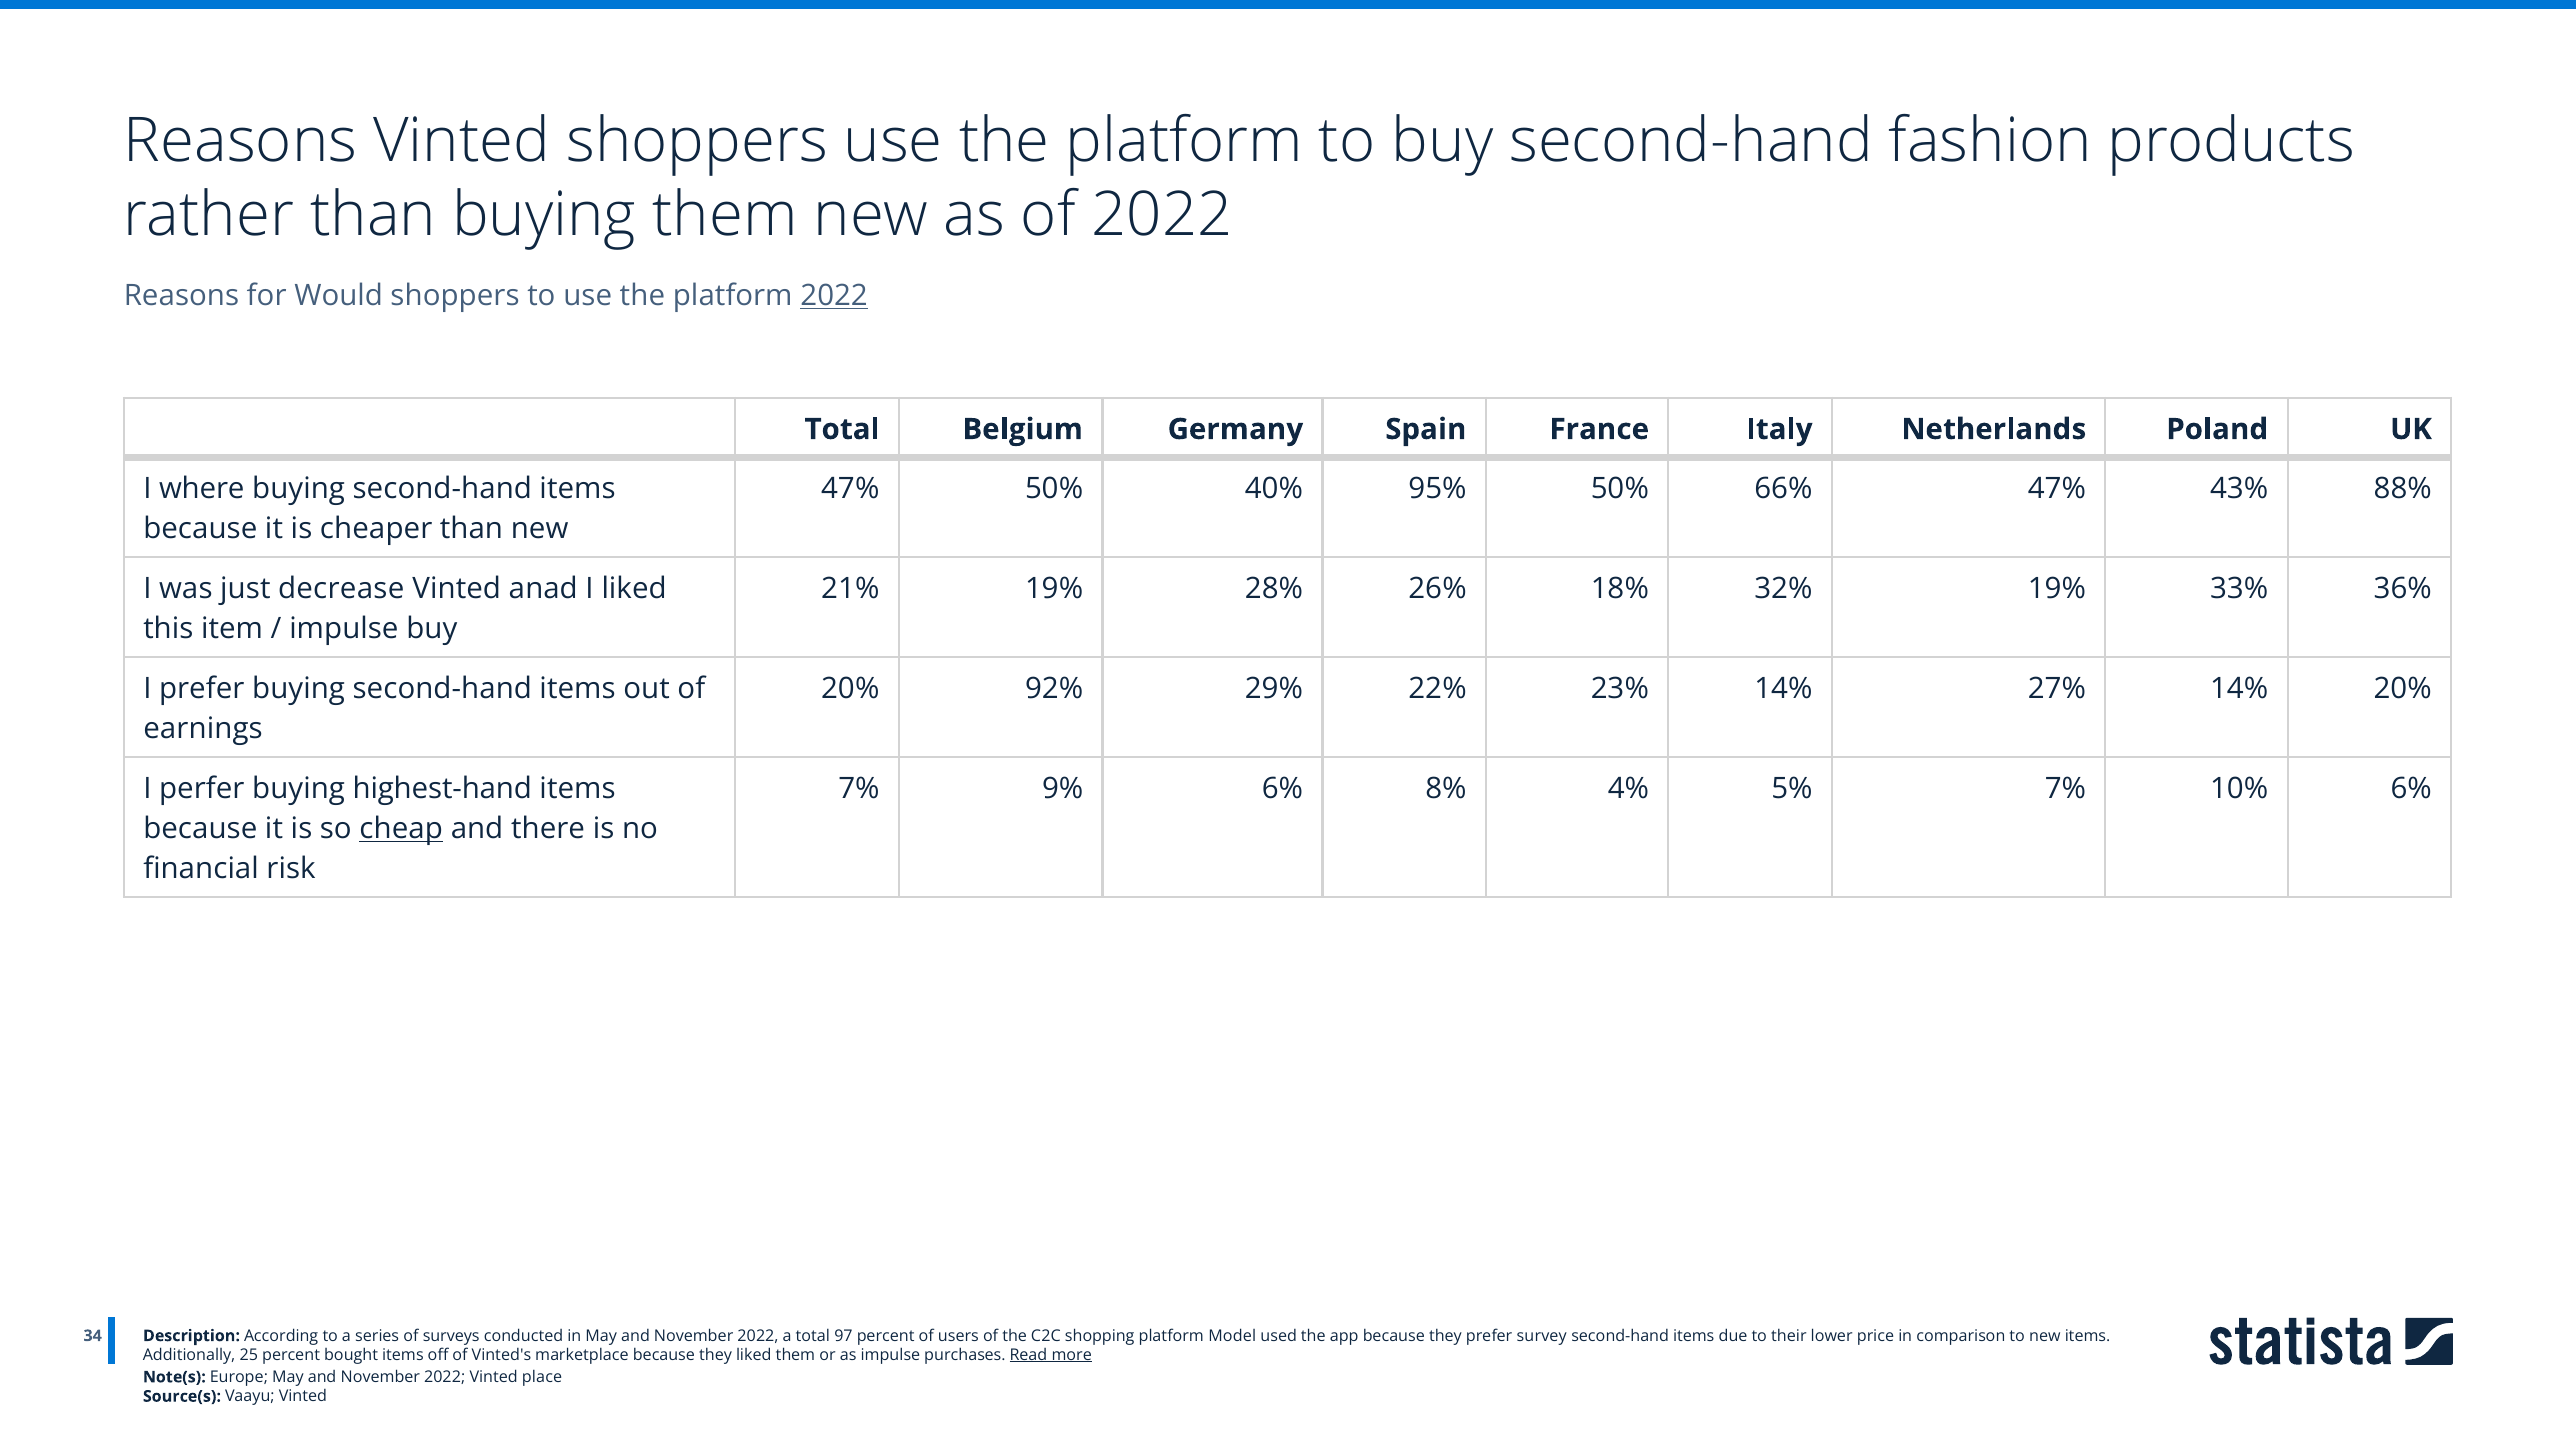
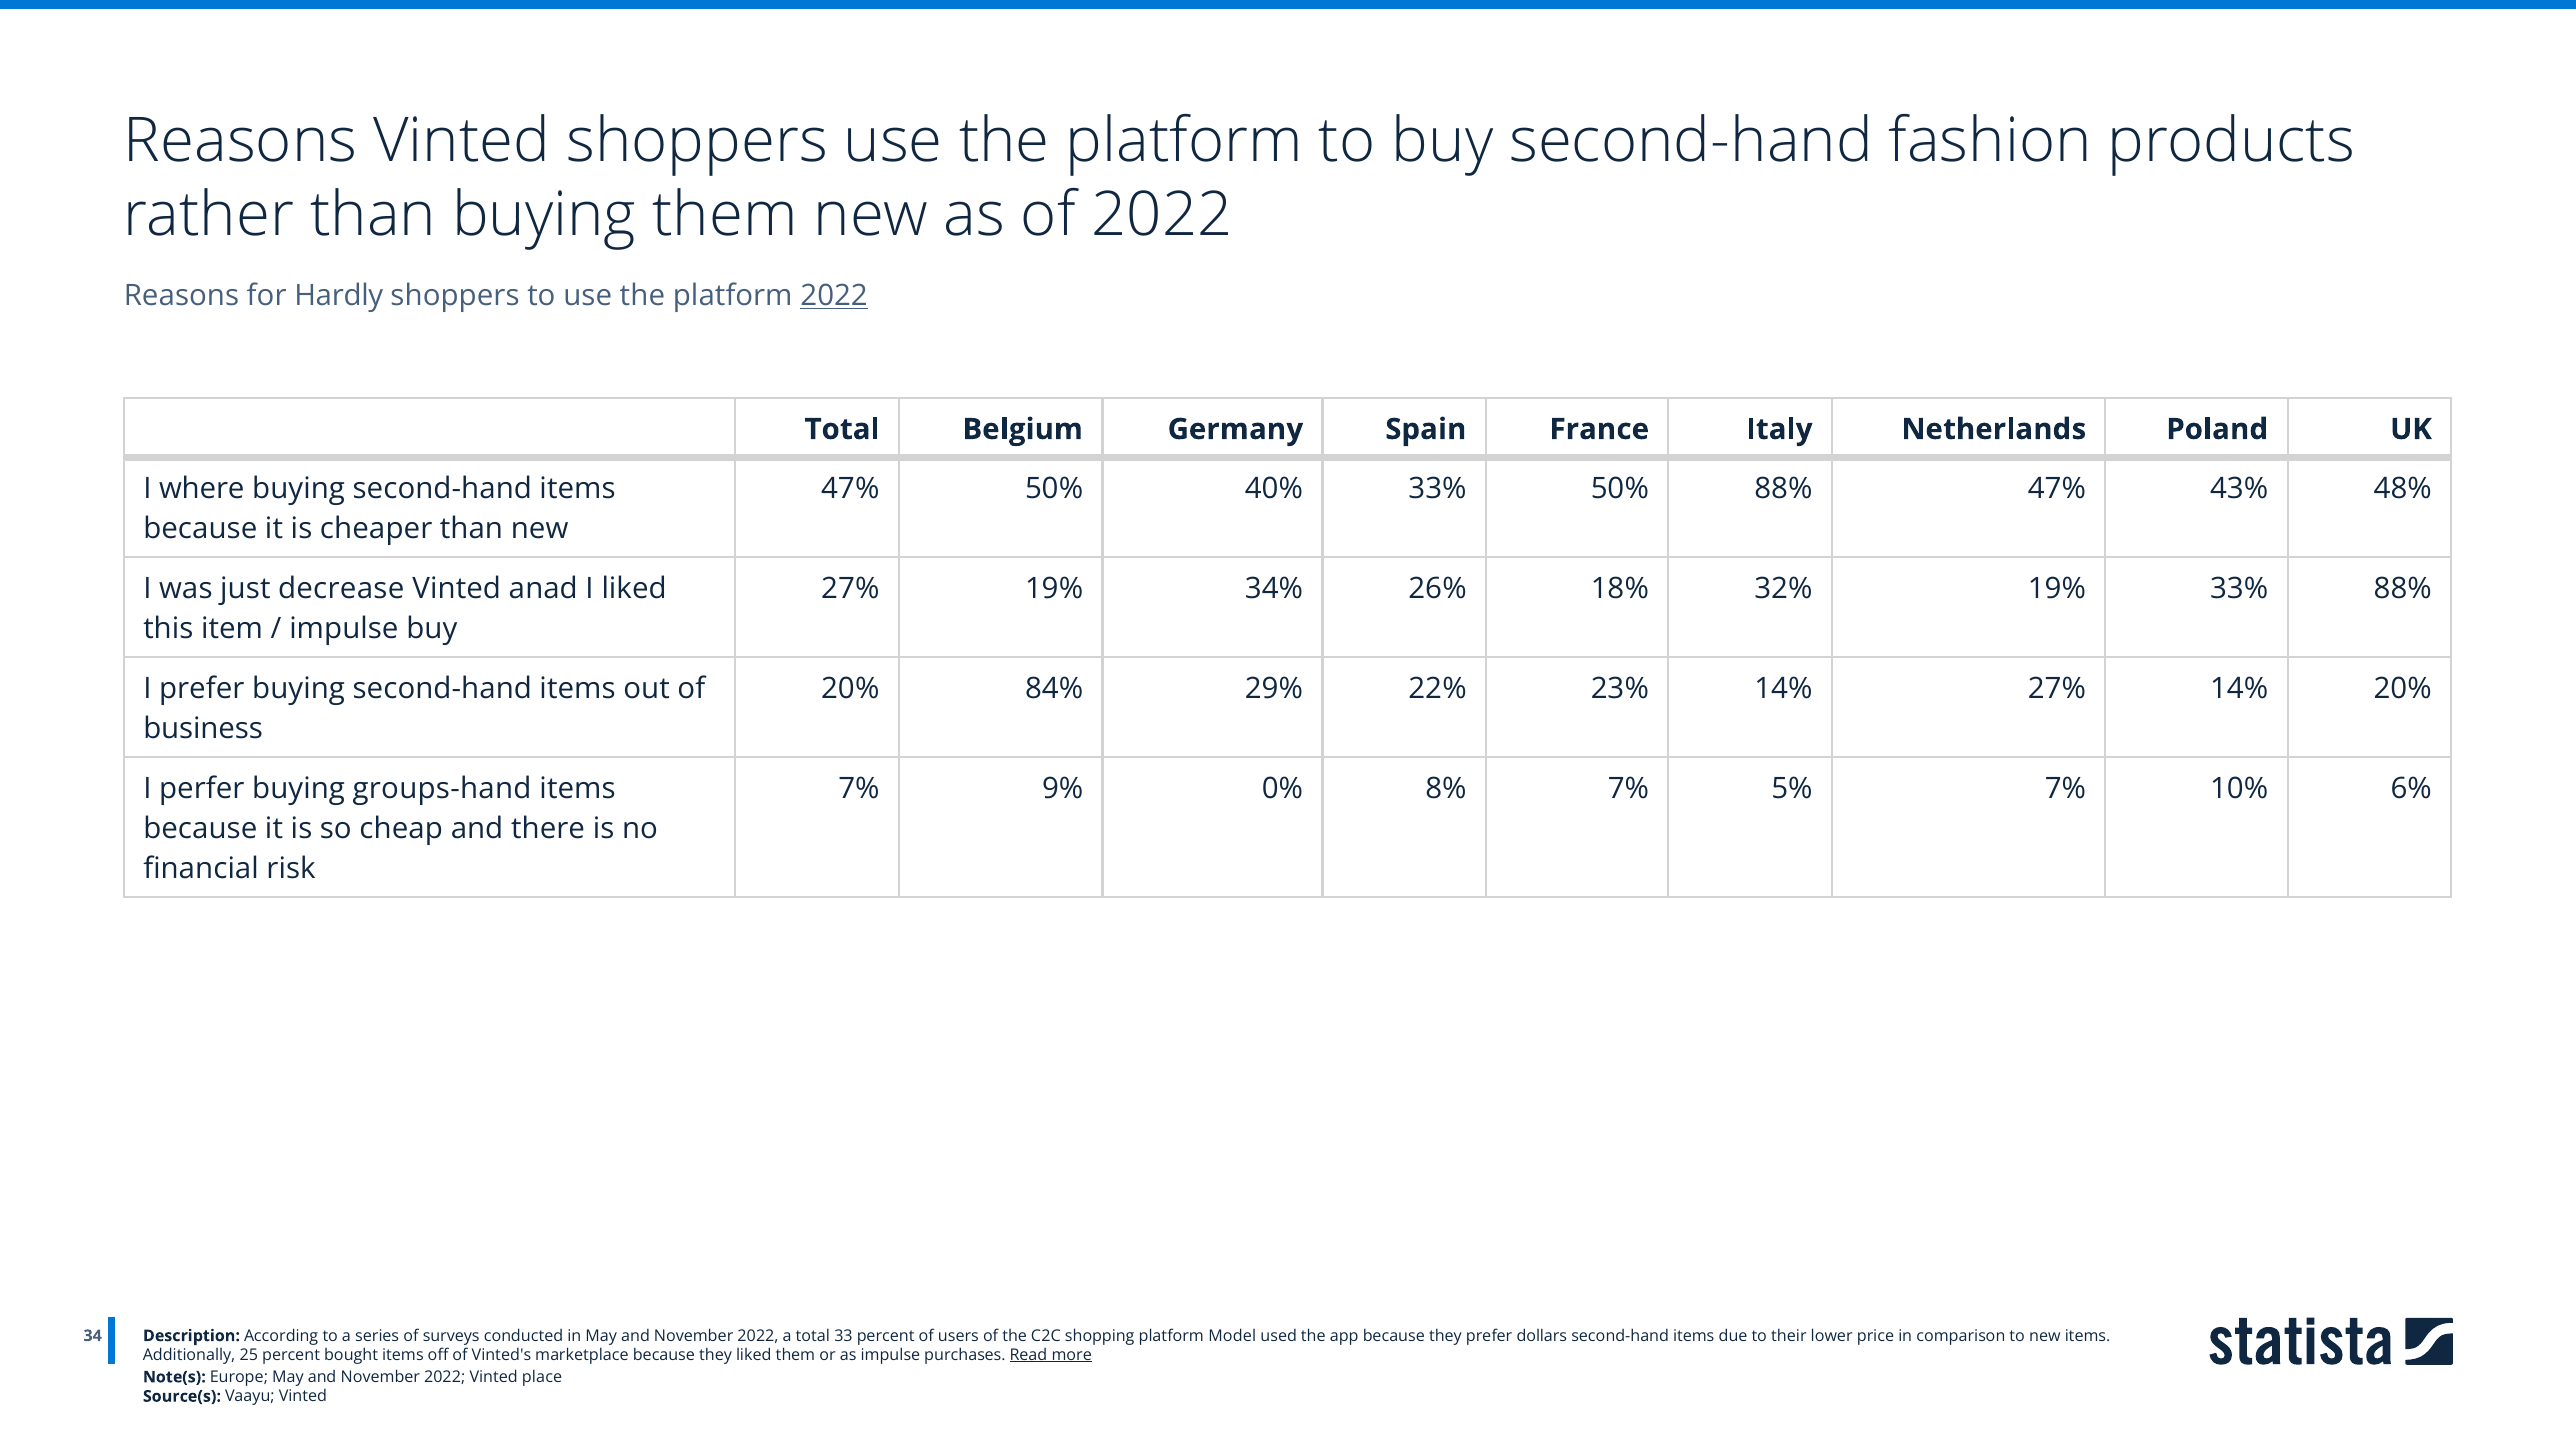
Would: Would -> Hardly
40% 95%: 95% -> 33%
50% 66%: 66% -> 88%
88%: 88% -> 48%
21% at (850, 589): 21% -> 27%
28%: 28% -> 34%
33% 36%: 36% -> 88%
92%: 92% -> 84%
earnings: earnings -> business
highest-hand: highest-hand -> groups-hand
9% 6%: 6% -> 0%
8% 4%: 4% -> 7%
cheap underline: present -> none
97: 97 -> 33
survey: survey -> dollars
